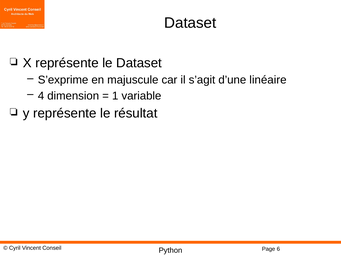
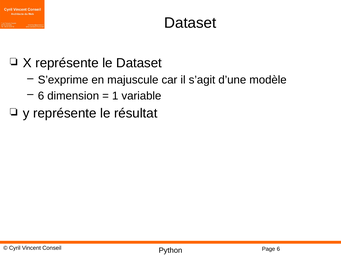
linéaire: linéaire -> modèle
4 at (41, 96): 4 -> 6
